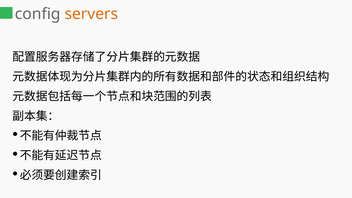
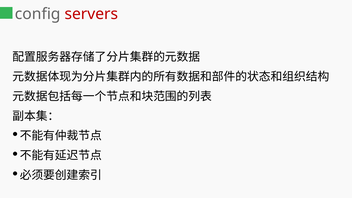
servers colour: orange -> red
